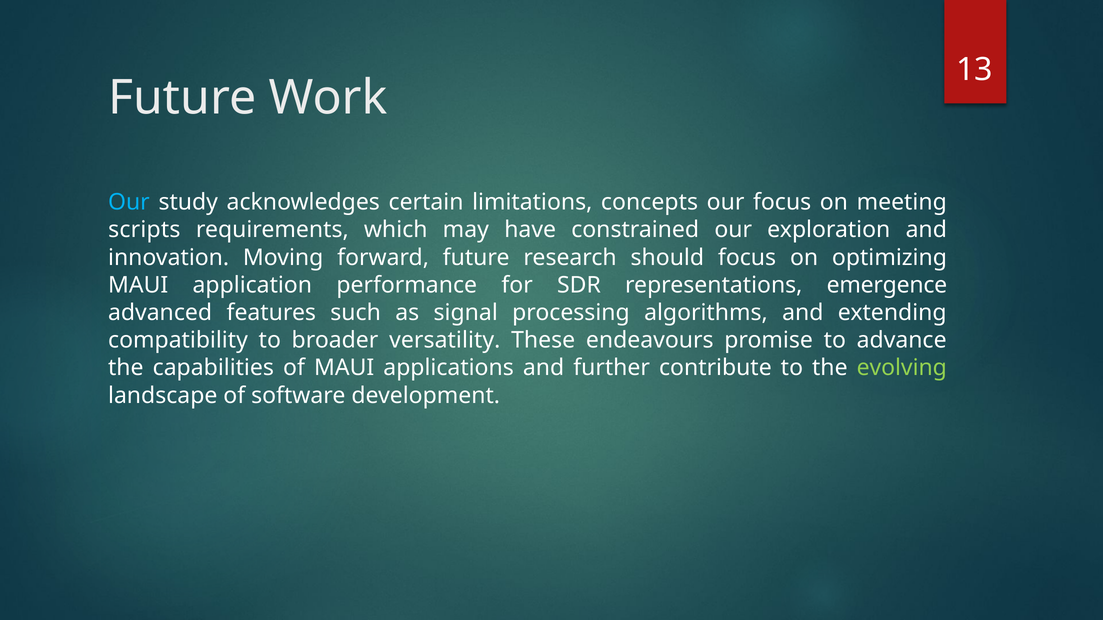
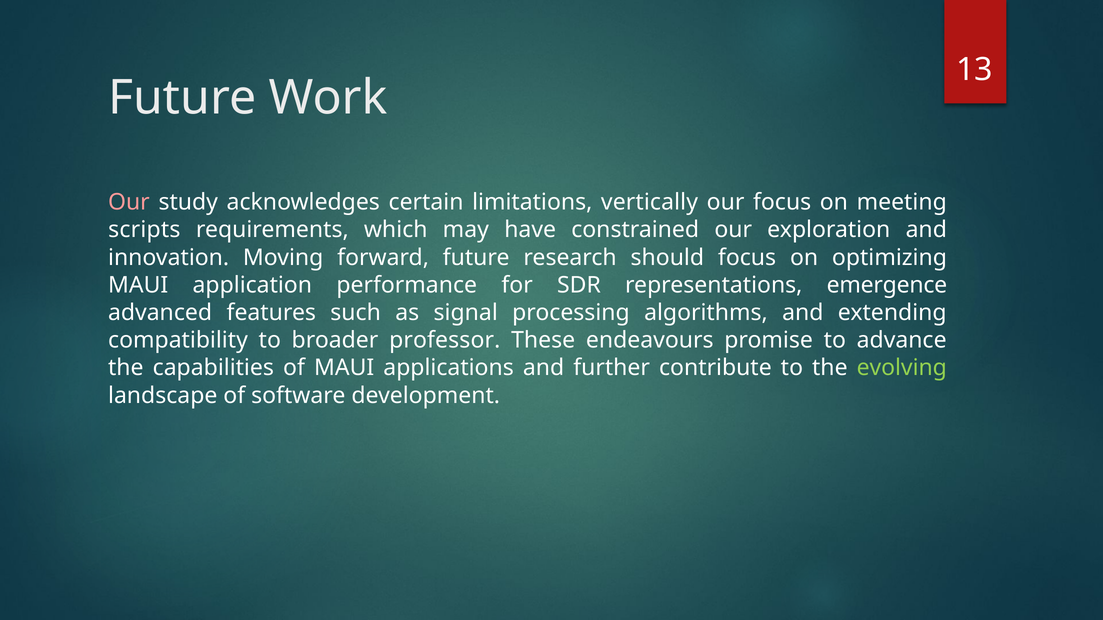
Our at (129, 202) colour: light blue -> pink
concepts: concepts -> vertically
versatility: versatility -> professor
